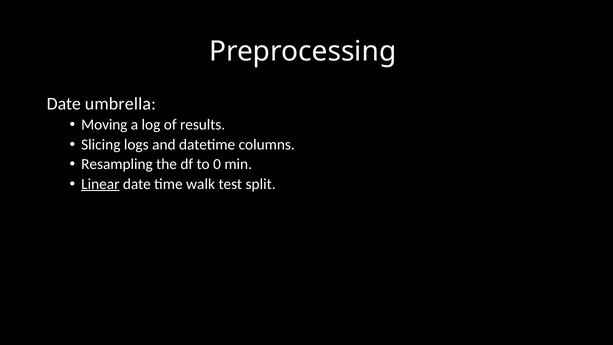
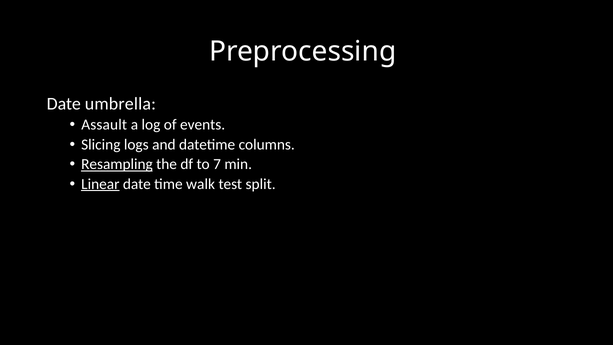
Moving: Moving -> Assault
results: results -> events
Resampling underline: none -> present
0: 0 -> 7
